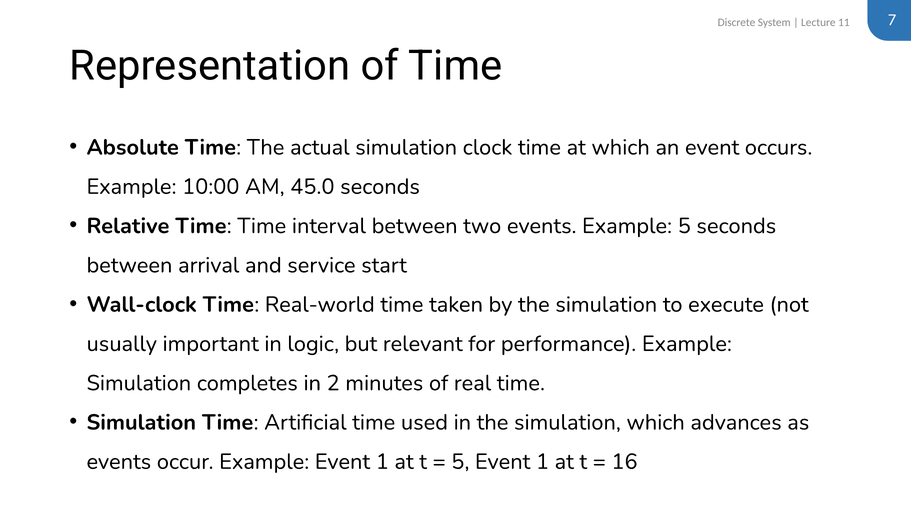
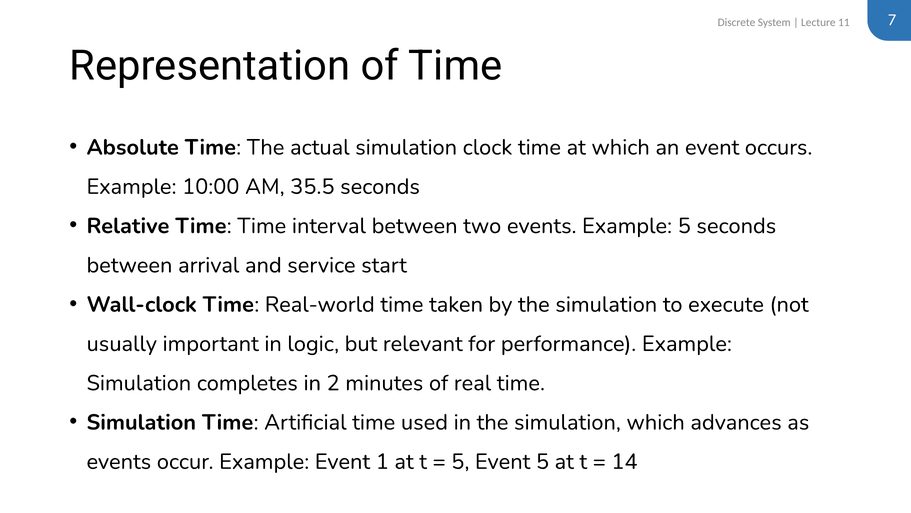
45.0: 45.0 -> 35.5
5 Event 1: 1 -> 5
16: 16 -> 14
